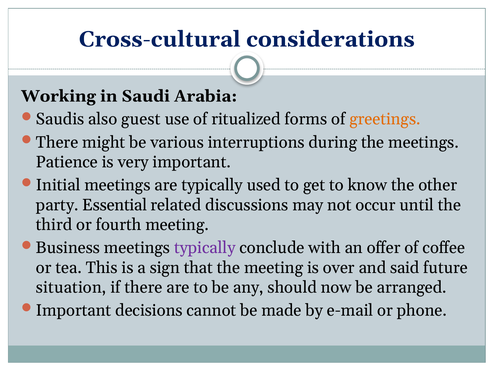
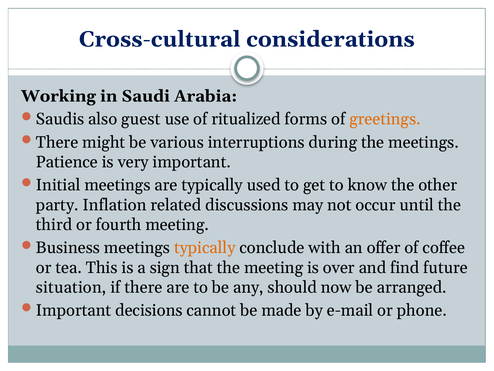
Essential: Essential -> Inflation
typically at (205, 247) colour: purple -> orange
said: said -> find
